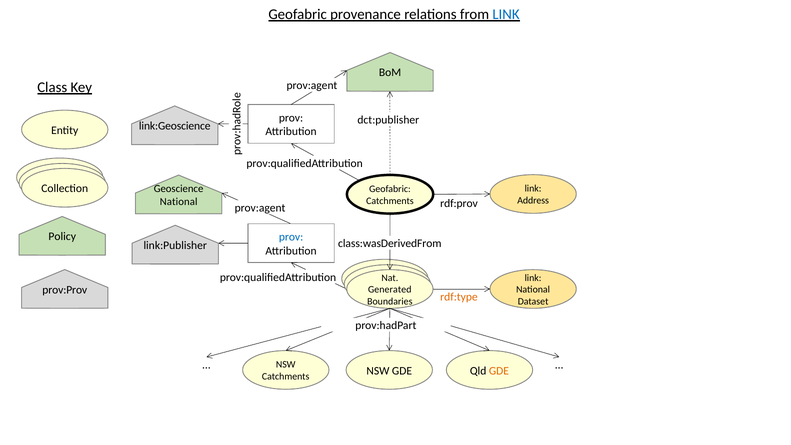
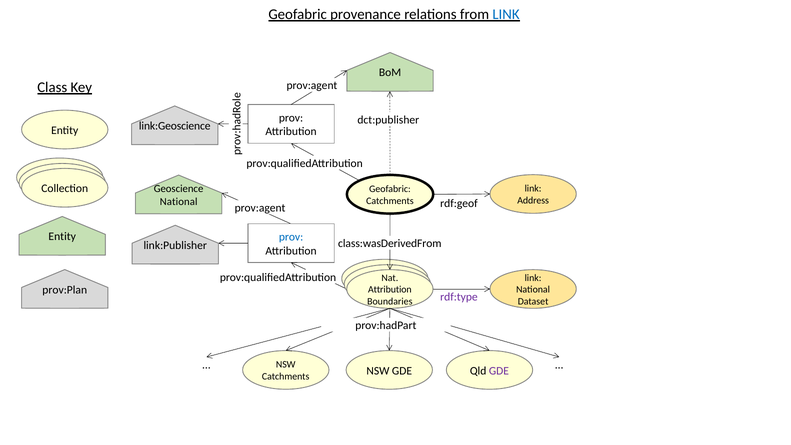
rdf:prov: rdf:prov -> rdf:geof
Policy at (62, 237): Policy -> Entity
prov:Prov: prov:Prov -> prov:Plan
Generated at (390, 290): Generated -> Attribution
rdf:type colour: orange -> purple
GDE at (499, 371) colour: orange -> purple
